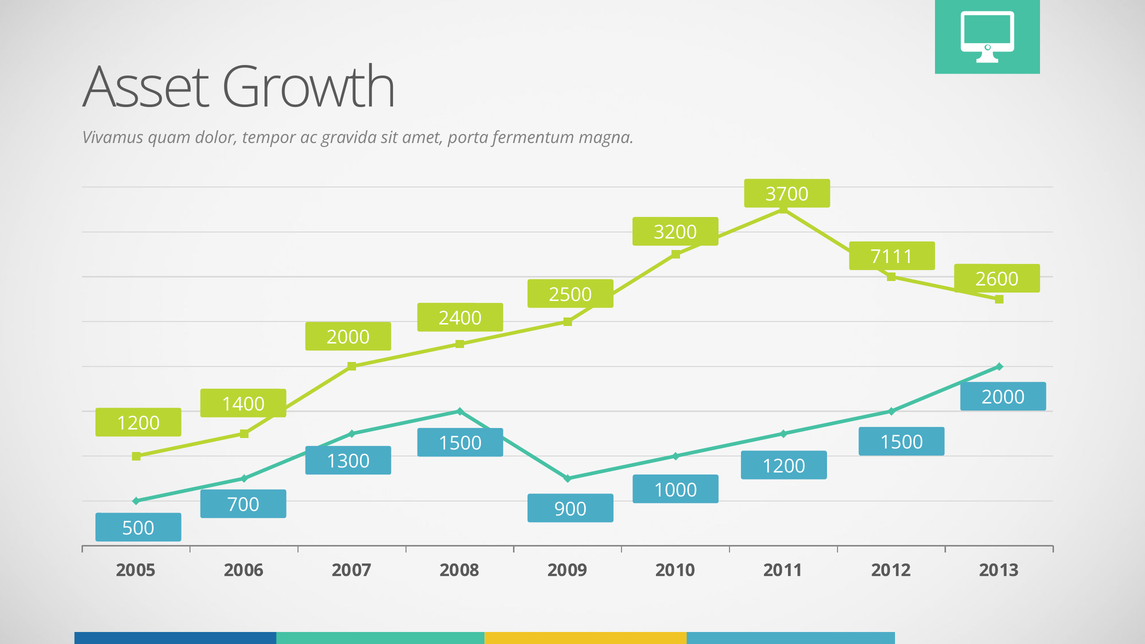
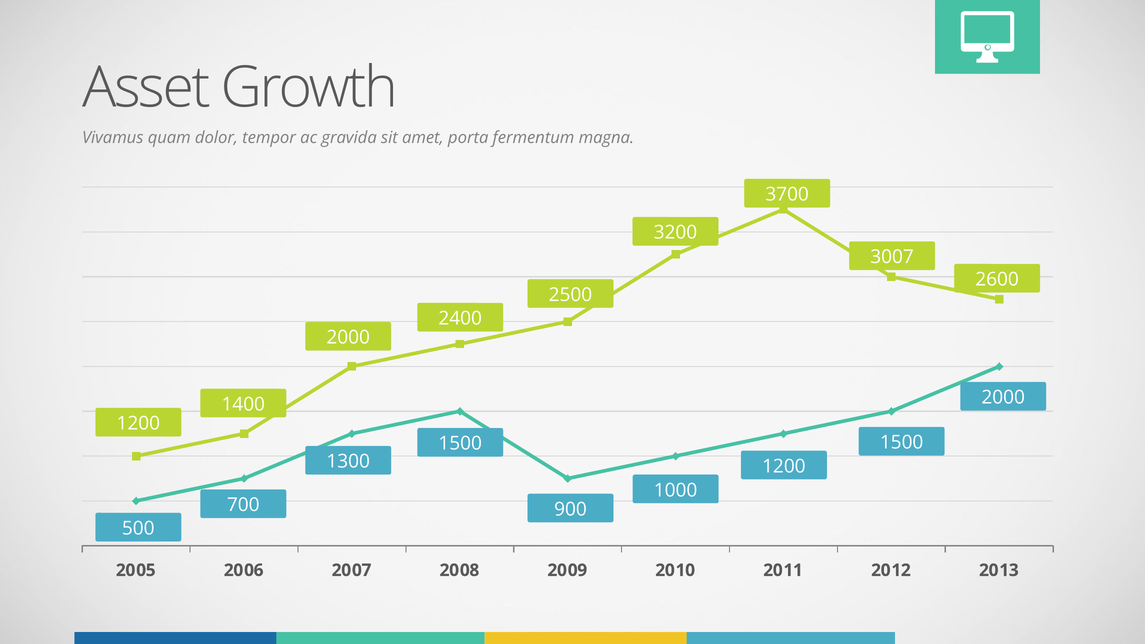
7111: 7111 -> 3007
